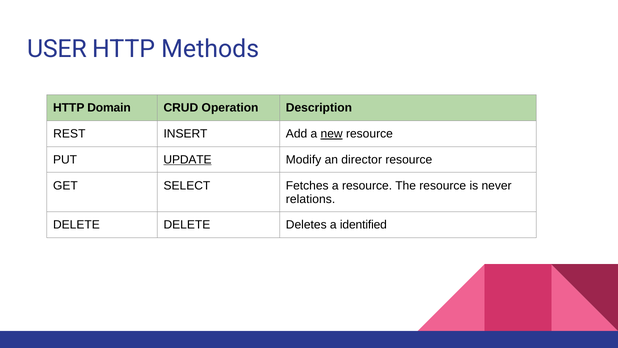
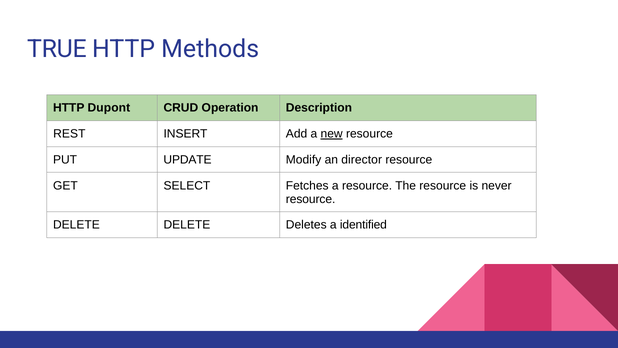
USER: USER -> TRUE
Domain: Domain -> Dupont
UPDATE underline: present -> none
relations at (311, 199): relations -> resource
